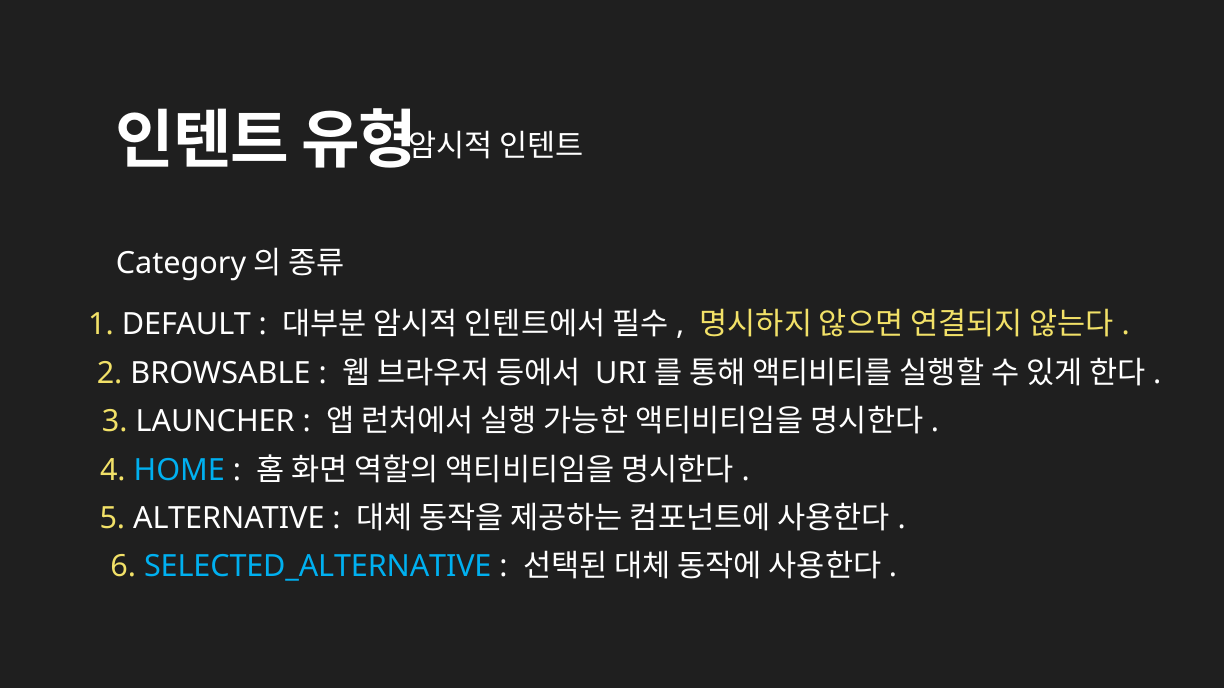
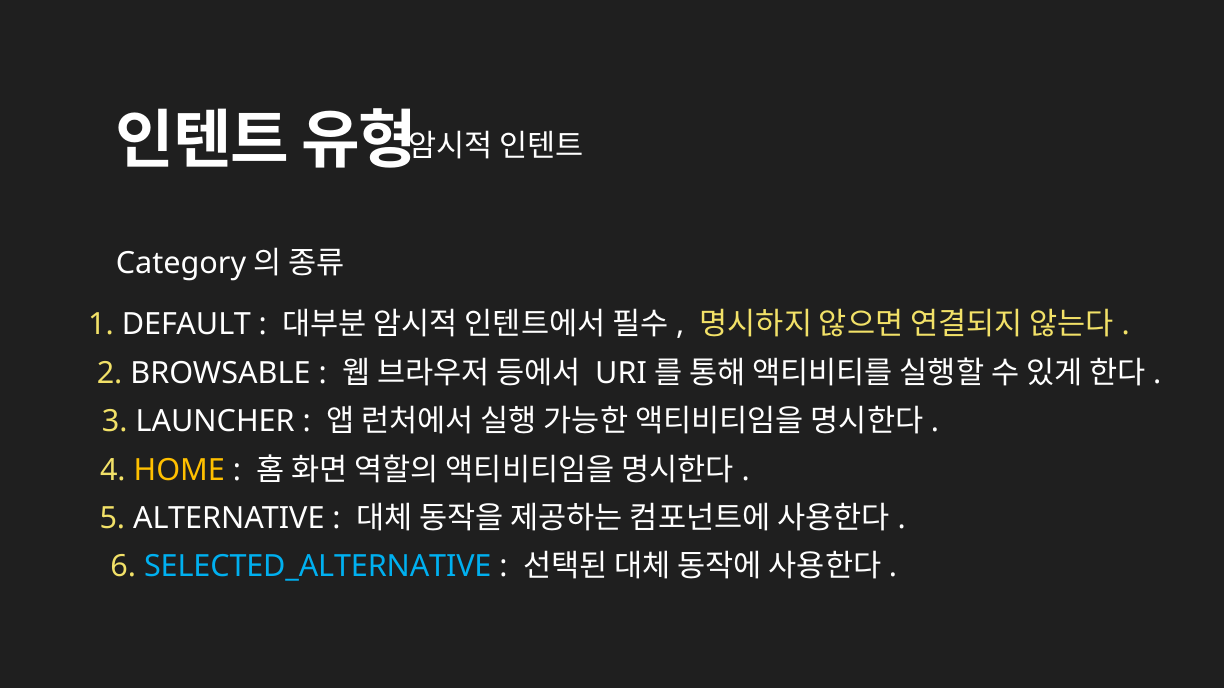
HOME colour: light blue -> yellow
